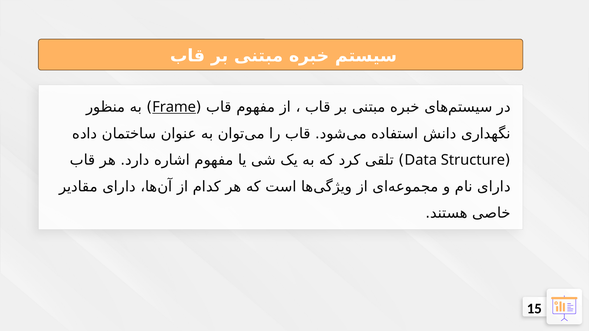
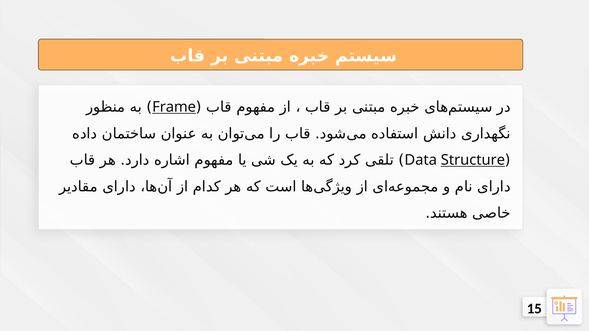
Structure underline: none -> present
